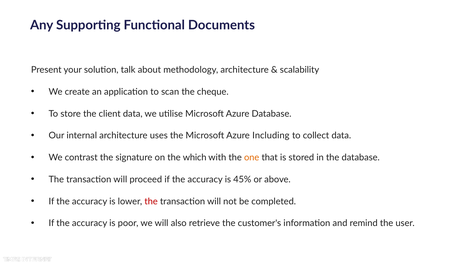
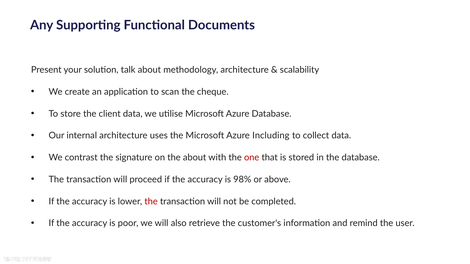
the which: which -> about
one colour: orange -> red
45%: 45% -> 98%
